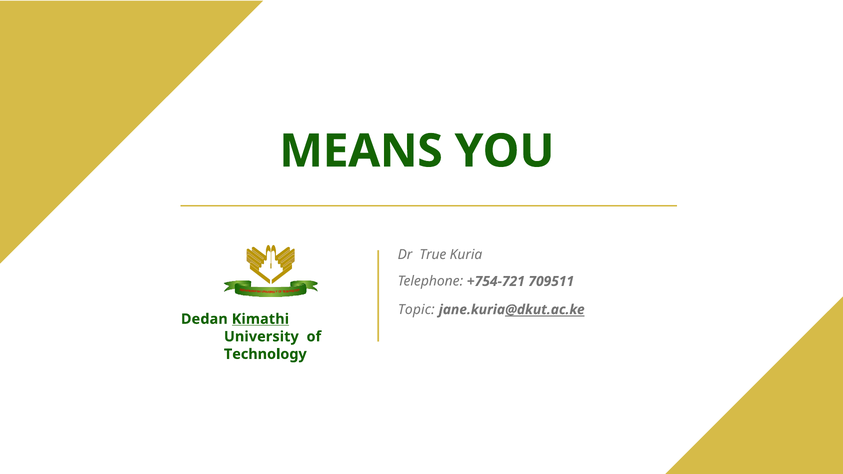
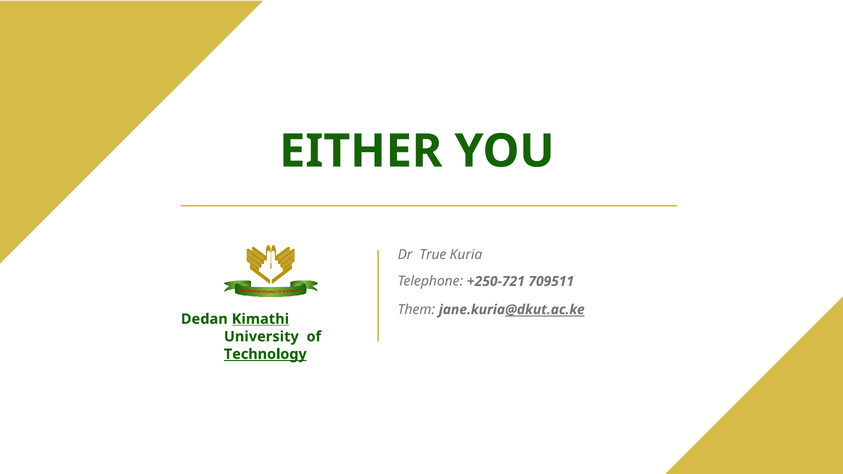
MEANS: MEANS -> EITHER
+754-721: +754-721 -> +250-721
Topic: Topic -> Them
Technology at (265, 354) underline: none -> present
